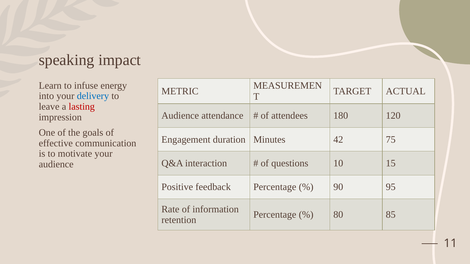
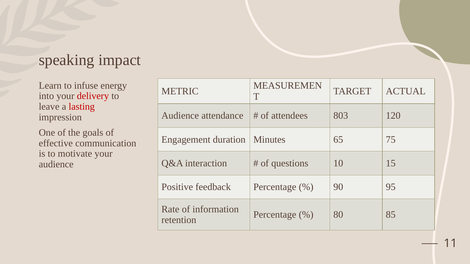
delivery colour: blue -> red
180: 180 -> 803
42: 42 -> 65
